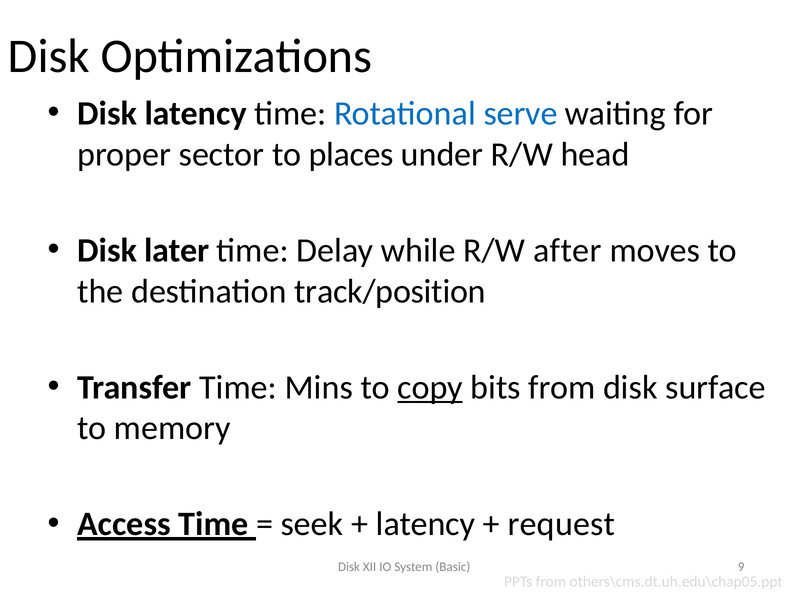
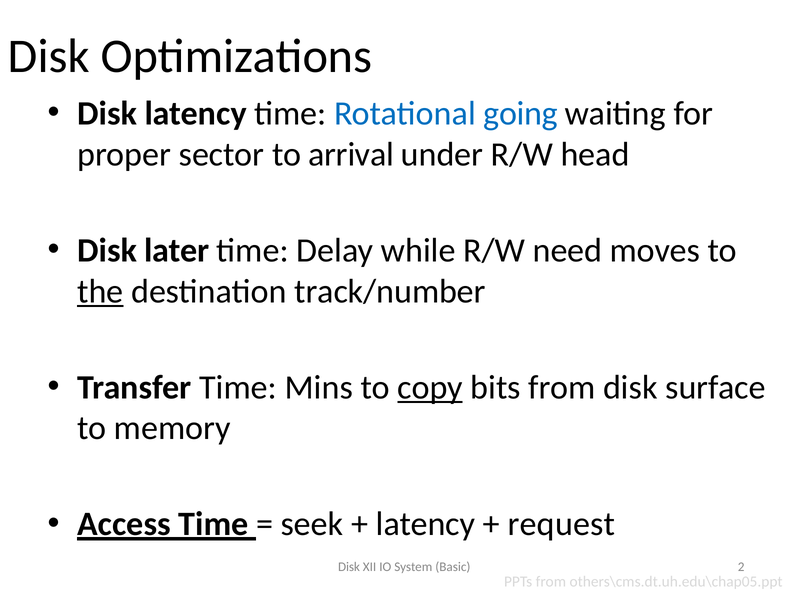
serve: serve -> going
places: places -> arrival
after: after -> need
the underline: none -> present
track/position: track/position -> track/number
9: 9 -> 2
